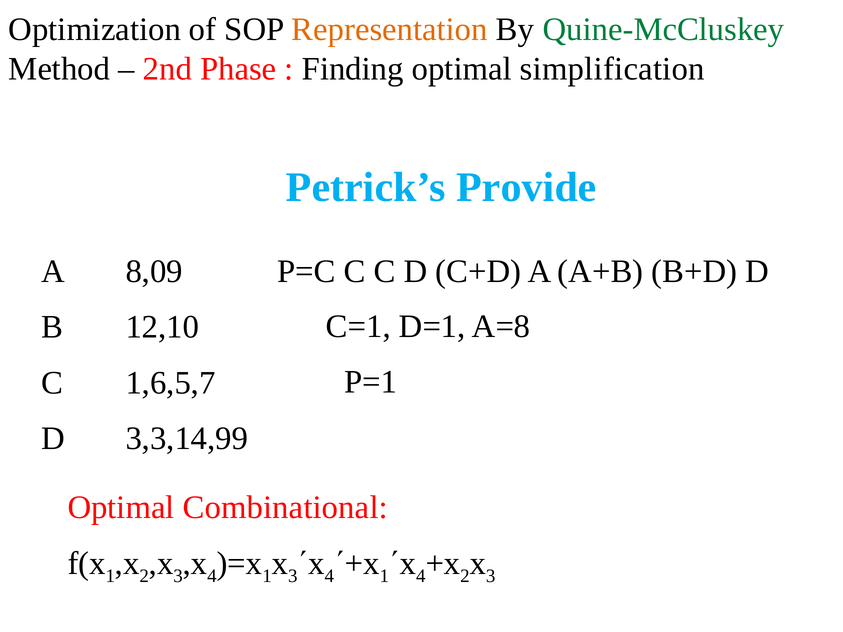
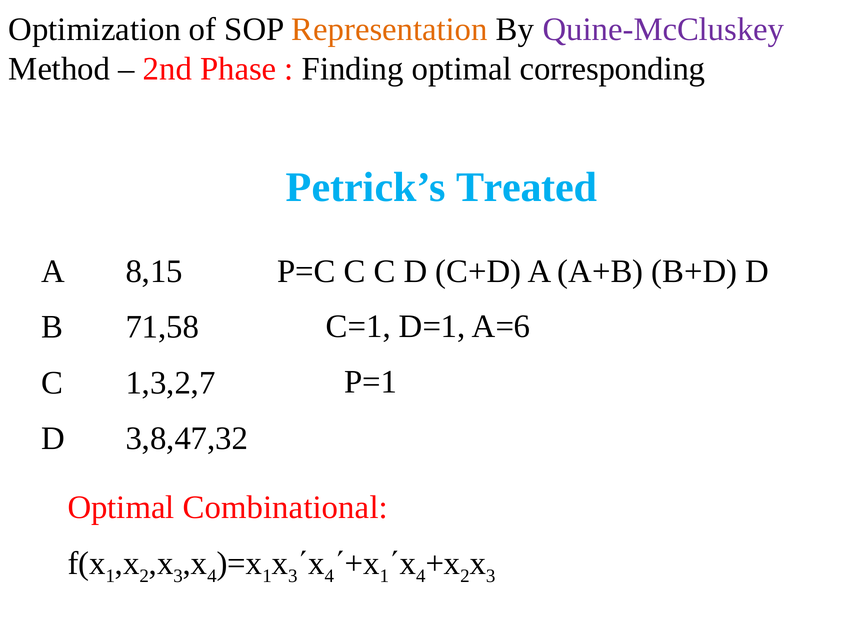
Quine-McCluskey colour: green -> purple
simplification: simplification -> corresponding
Provide: Provide -> Treated
8,09: 8,09 -> 8,15
A=8: A=8 -> A=6
12,10: 12,10 -> 71,58
1,6,5,7: 1,6,5,7 -> 1,3,2,7
3,3,14,99: 3,3,14,99 -> 3,8,47,32
